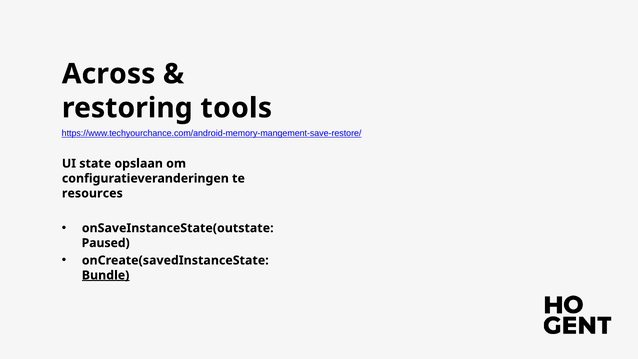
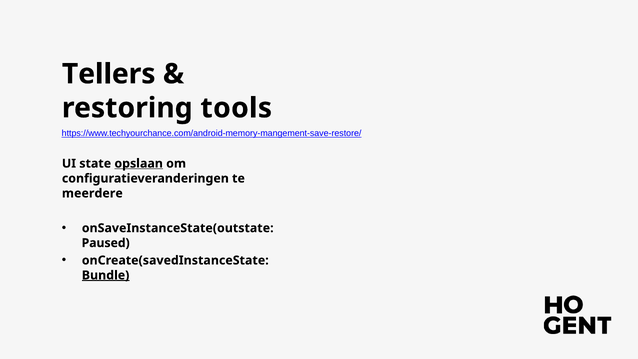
Across: Across -> Tellers
opslaan underline: none -> present
resources: resources -> meerdere
